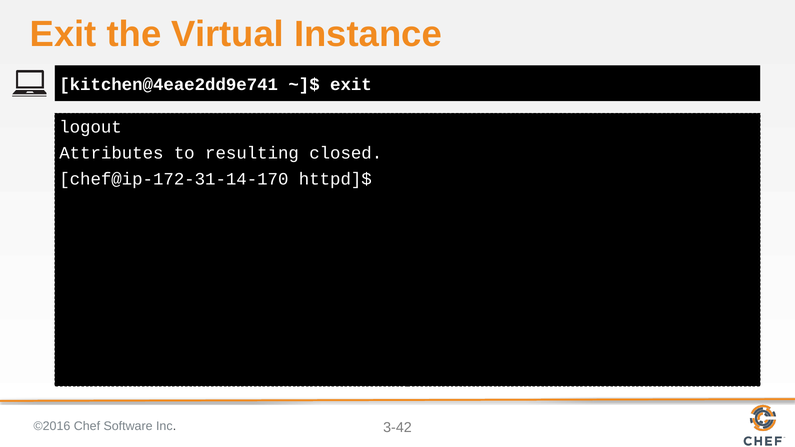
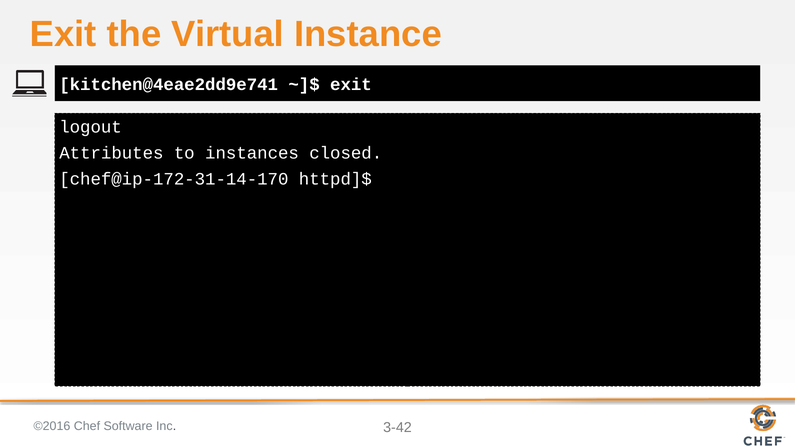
resulting: resulting -> instances
